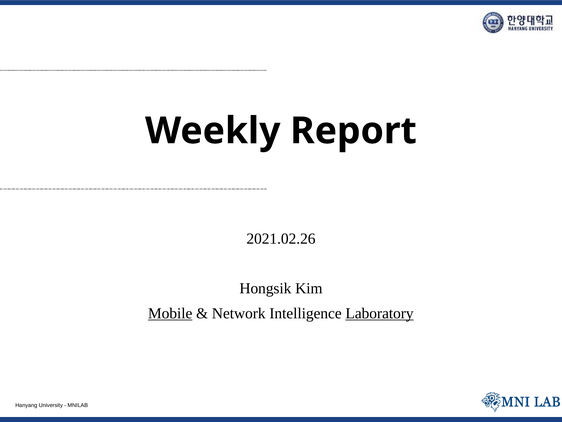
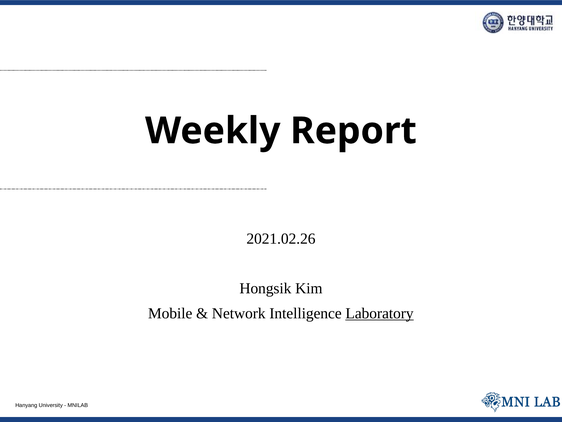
Mobile underline: present -> none
